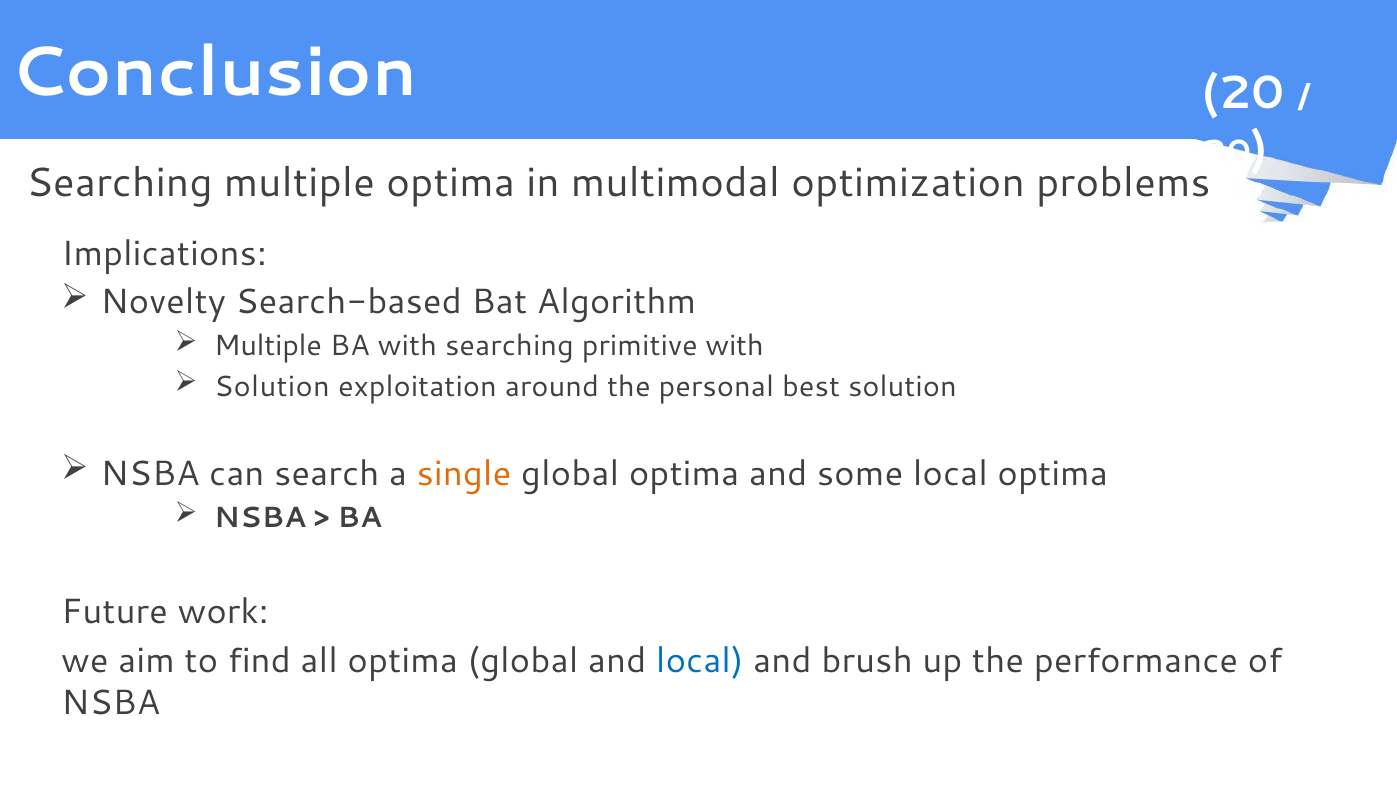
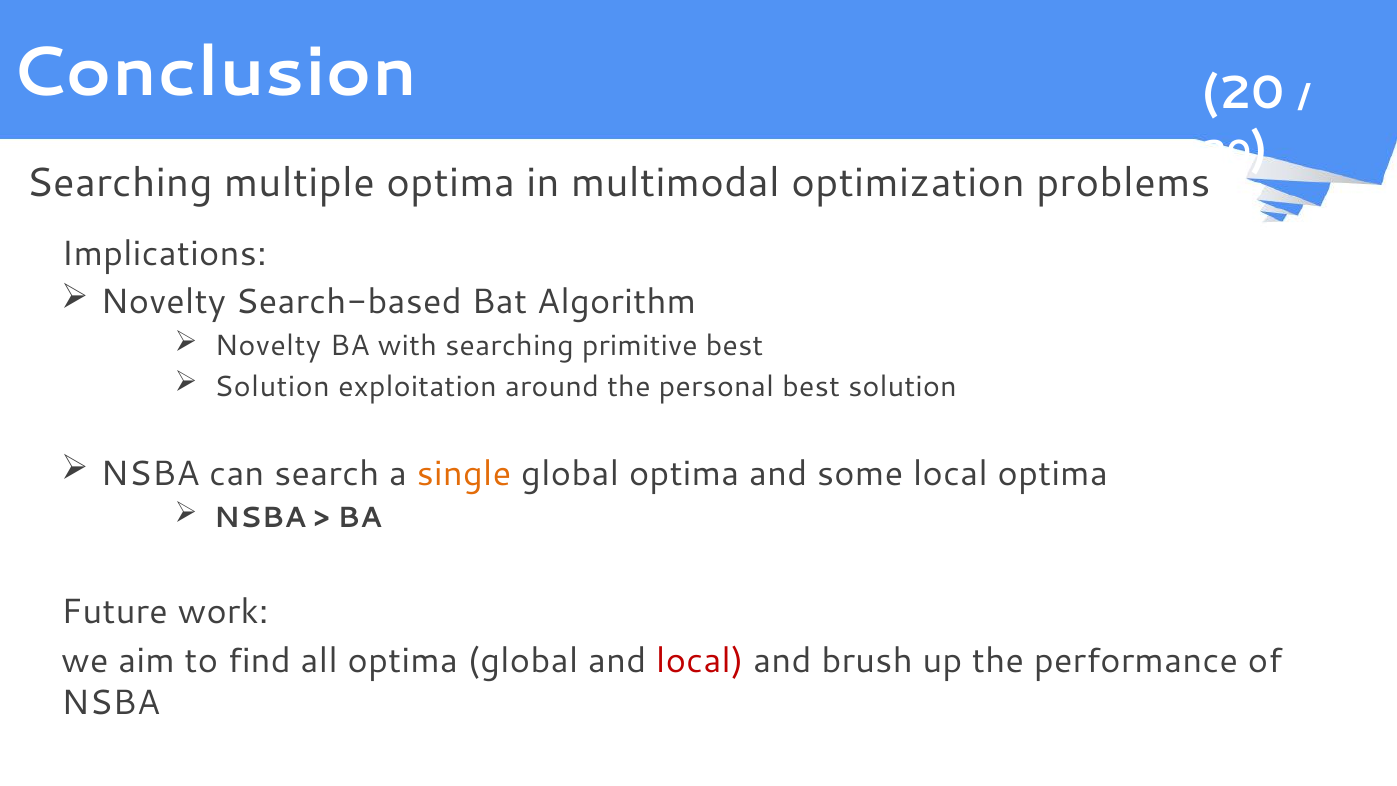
Multiple at (268, 346): Multiple -> Novelty
primitive with: with -> best
local at (700, 661) colour: blue -> red
